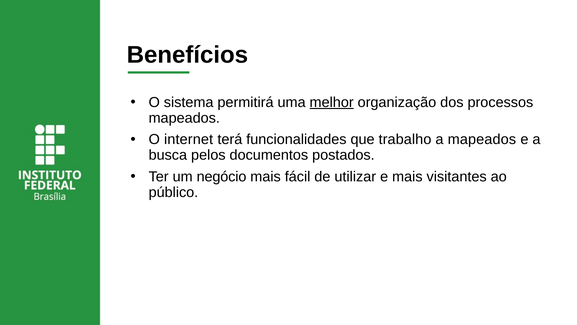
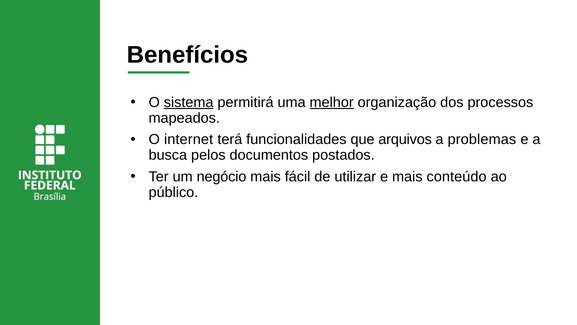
sistema underline: none -> present
trabalho: trabalho -> arquivos
a mapeados: mapeados -> problemas
visitantes: visitantes -> conteúdo
